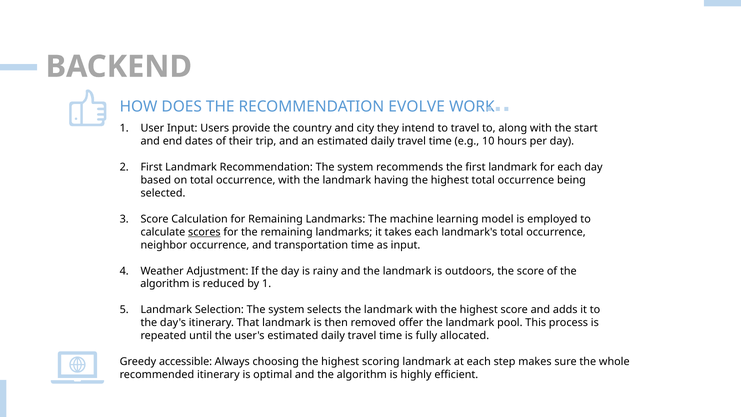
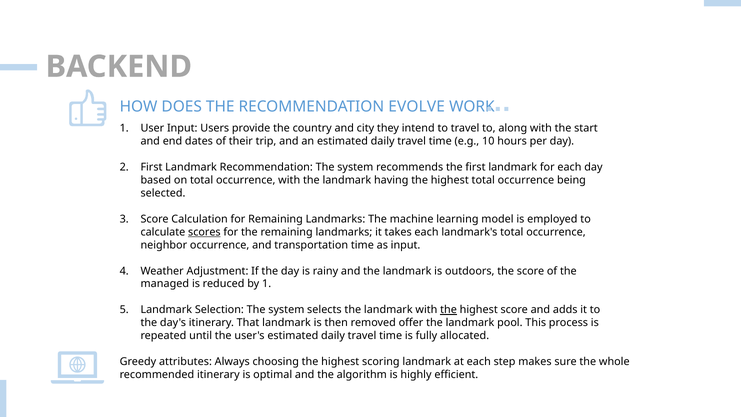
algorithm at (165, 284): algorithm -> managed
the at (449, 310) underline: none -> present
accessible: accessible -> attributes
